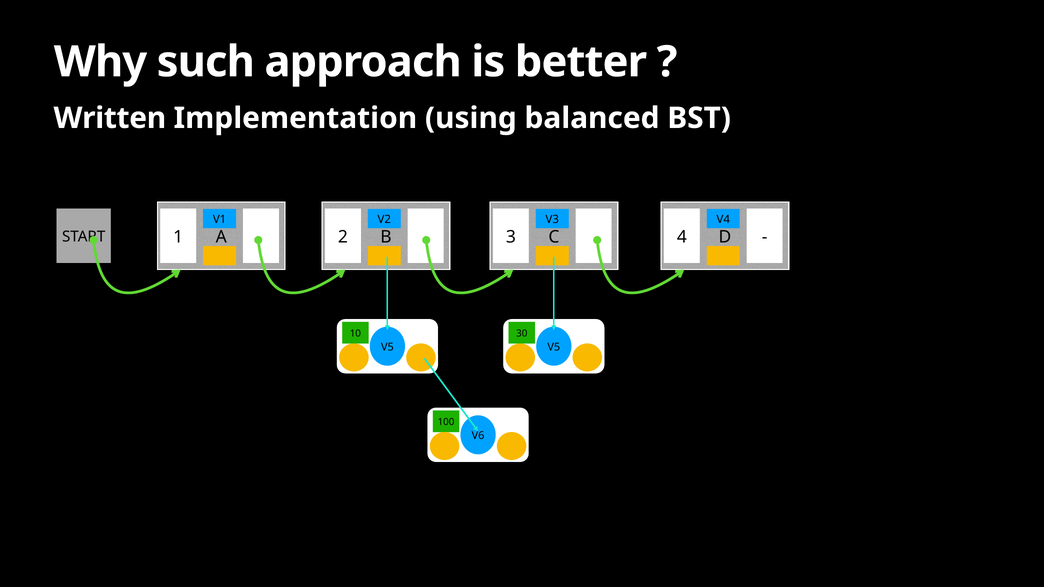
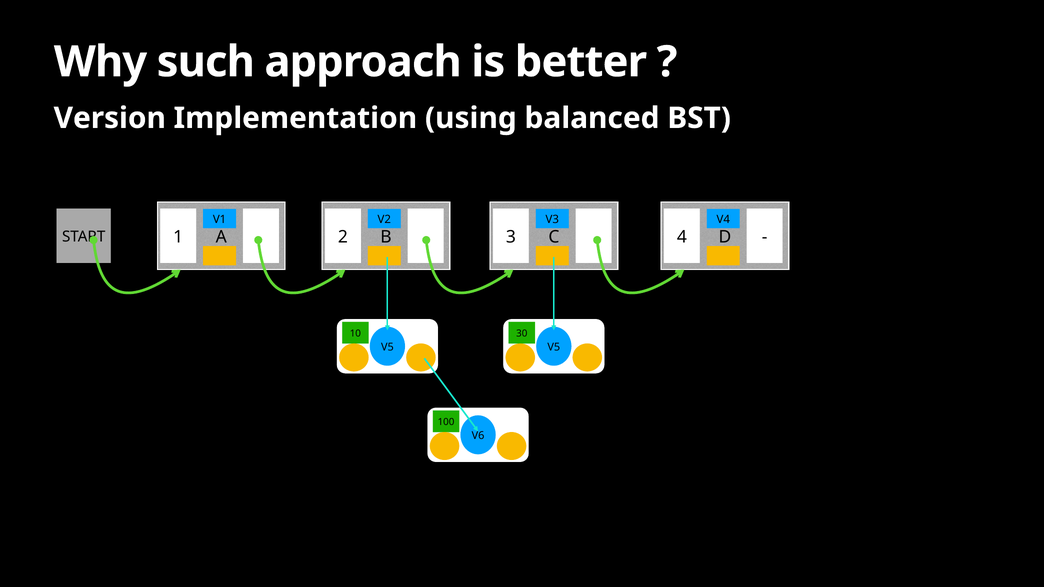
Written: Written -> Version
